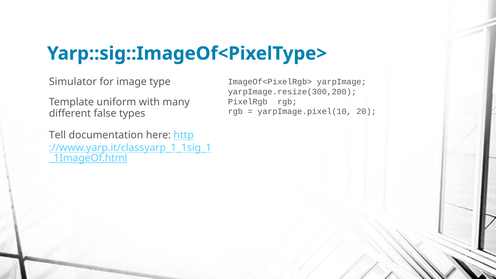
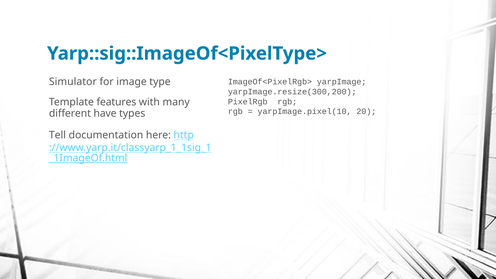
uniform: uniform -> features
false: false -> have
